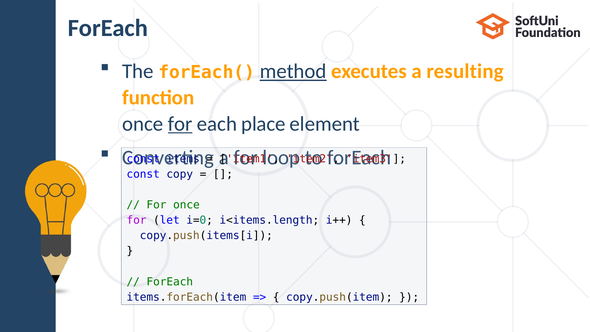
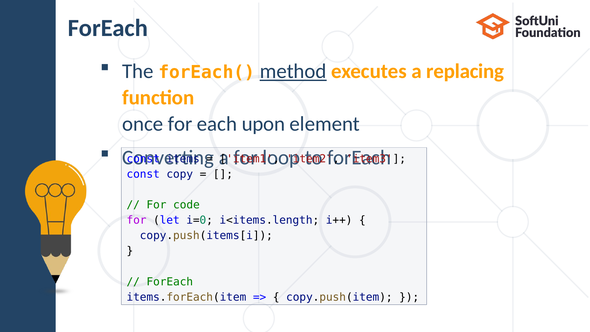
resulting: resulting -> replacing
for at (180, 124) underline: present -> none
place: place -> upon
For once: once -> code
